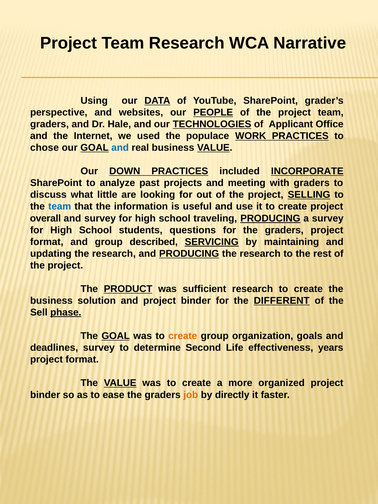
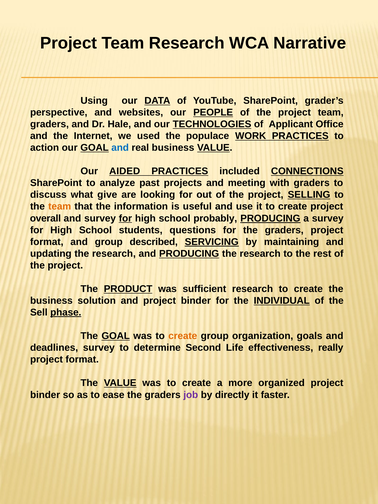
chose: chose -> action
DOWN: DOWN -> AIDED
INCORPORATE: INCORPORATE -> CONNECTIONS
little: little -> give
team at (60, 207) colour: blue -> orange
for at (125, 218) underline: none -> present
traveling: traveling -> probably
DIFFERENT: DIFFERENT -> INDIVIDUAL
years: years -> really
job colour: orange -> purple
